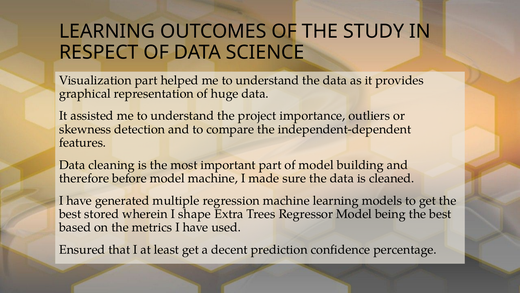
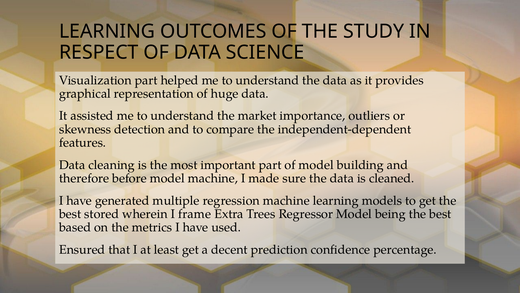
project: project -> market
shape: shape -> frame
